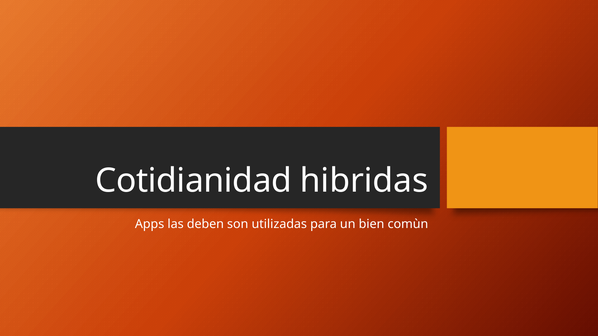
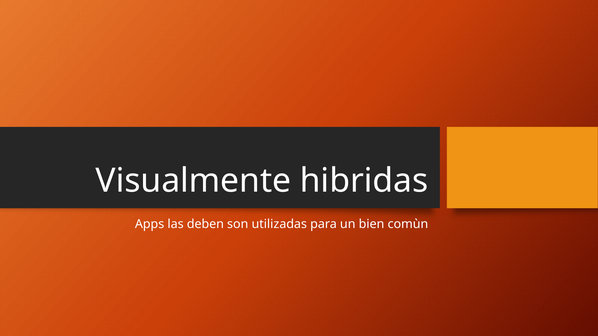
Cotidianidad: Cotidianidad -> Visualmente
